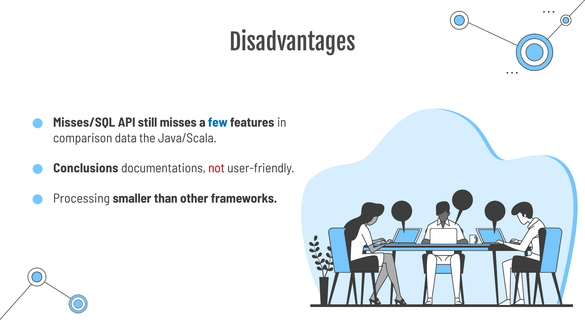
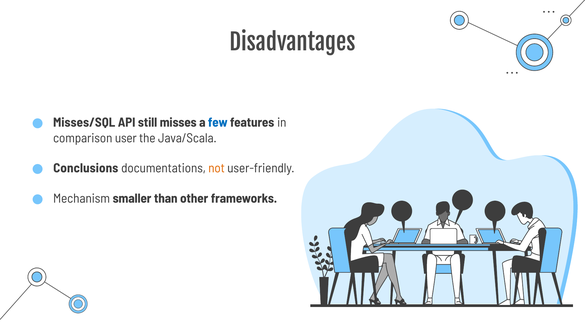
data: data -> user
not colour: red -> orange
Processing: Processing -> Mechanism
